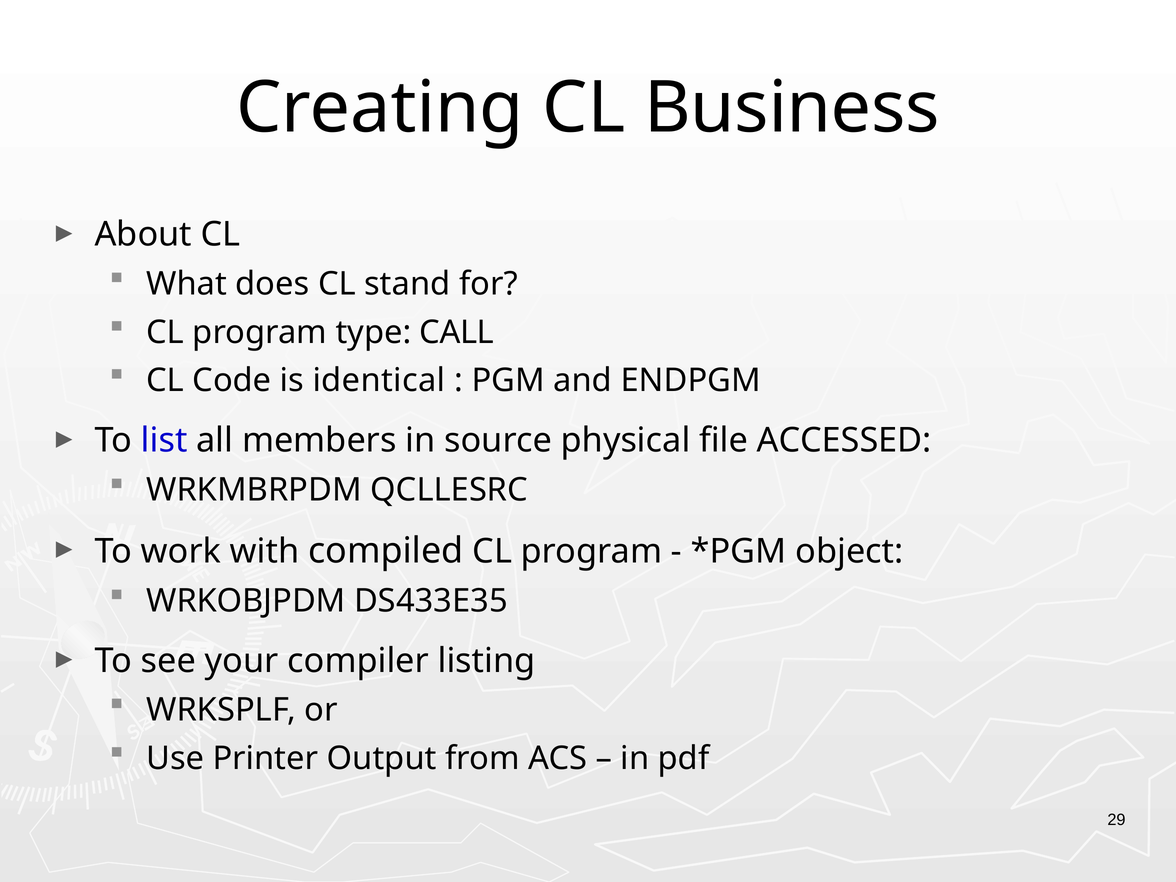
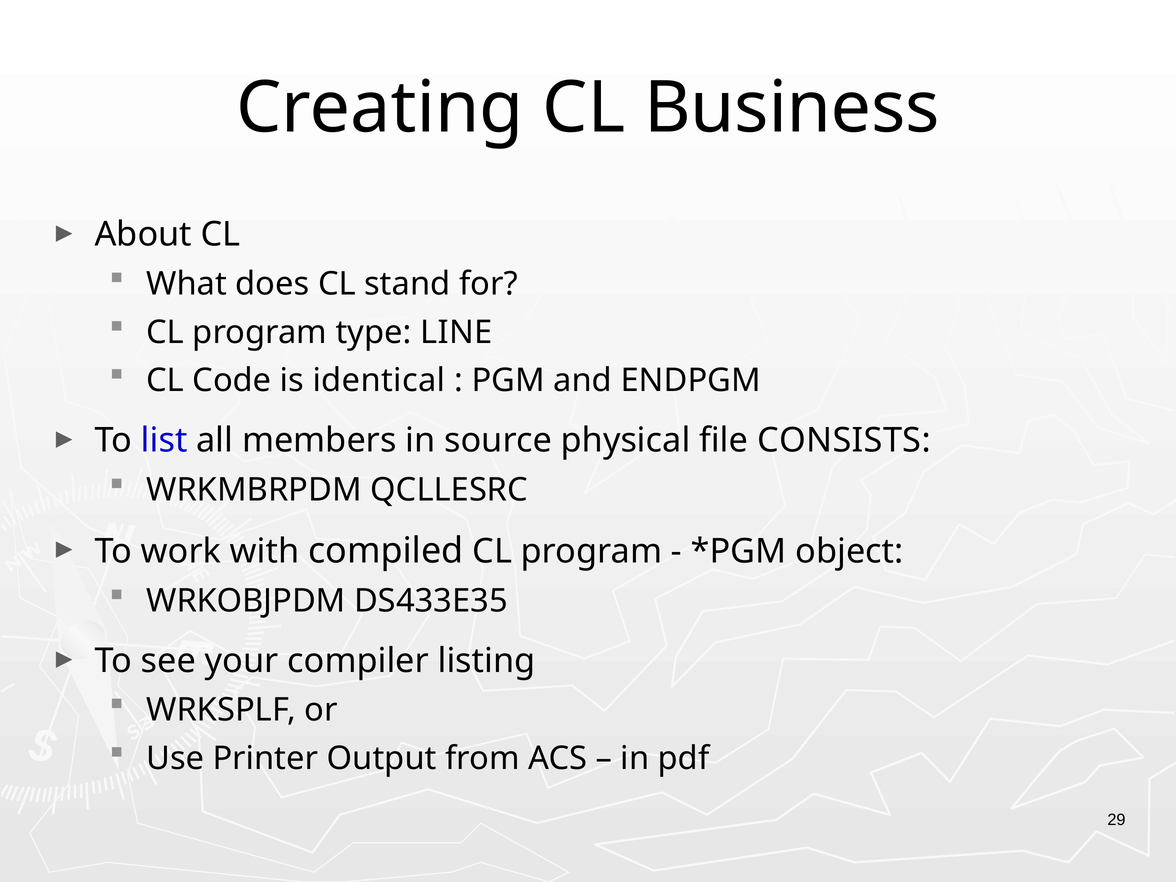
CALL: CALL -> LINE
ACCESSED: ACCESSED -> CONSISTS
